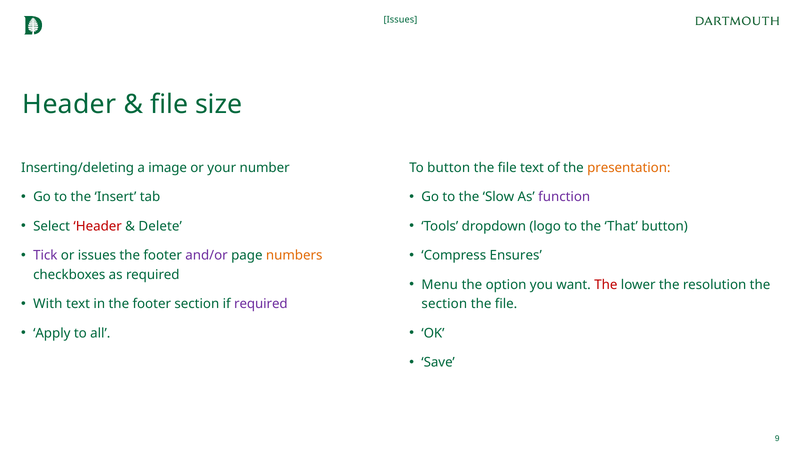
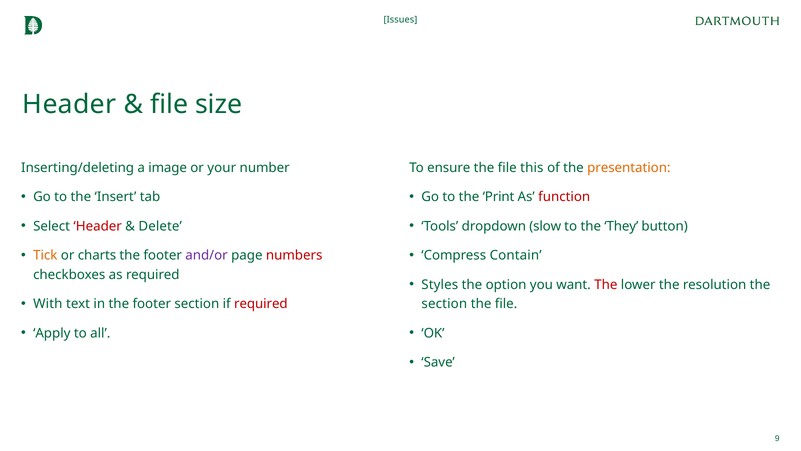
To button: button -> ensure
file text: text -> this
Slow: Slow -> Print
function colour: purple -> red
logo: logo -> slow
That: That -> They
Tick colour: purple -> orange
or issues: issues -> charts
numbers colour: orange -> red
Ensures: Ensures -> Contain
Menu: Menu -> Styles
required at (261, 304) colour: purple -> red
